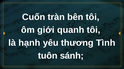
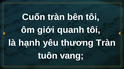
thương Tình: Tình -> Tràn
sánh: sánh -> vang
